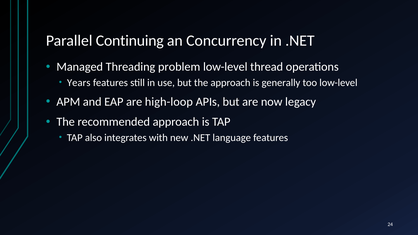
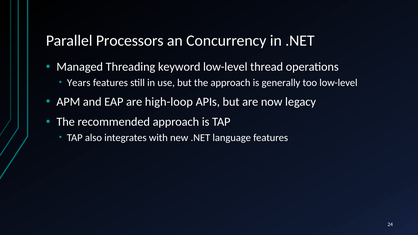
Continuing: Continuing -> Processors
problem: problem -> keyword
